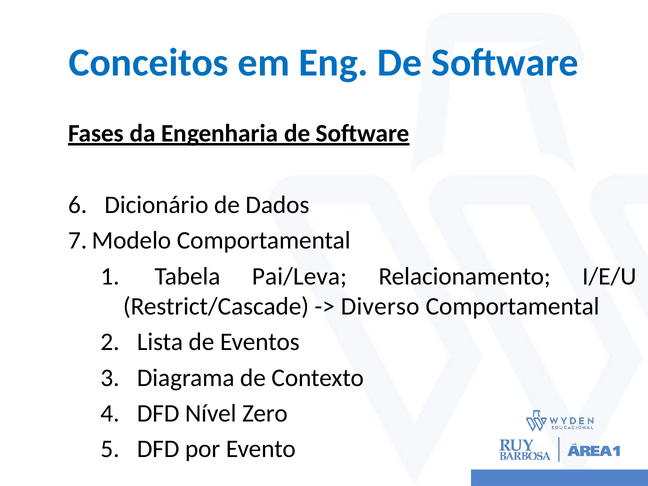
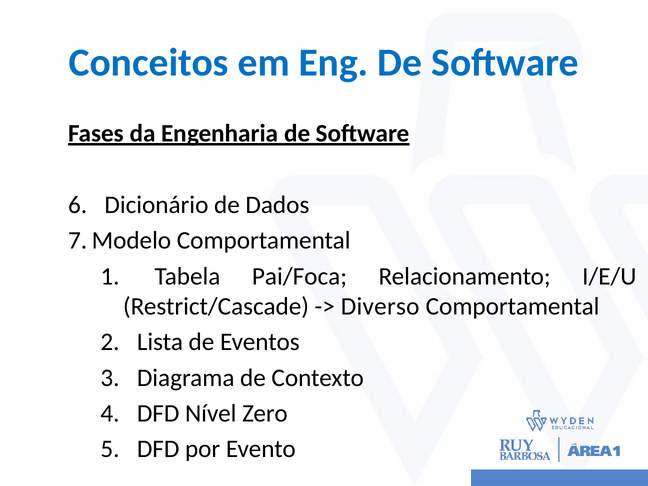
Pai/Leva: Pai/Leva -> Pai/Foca
